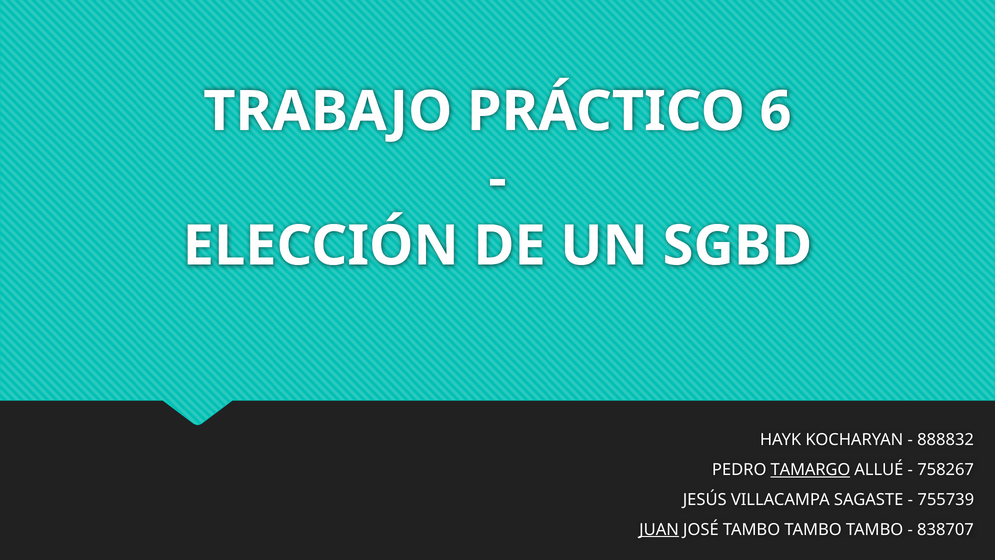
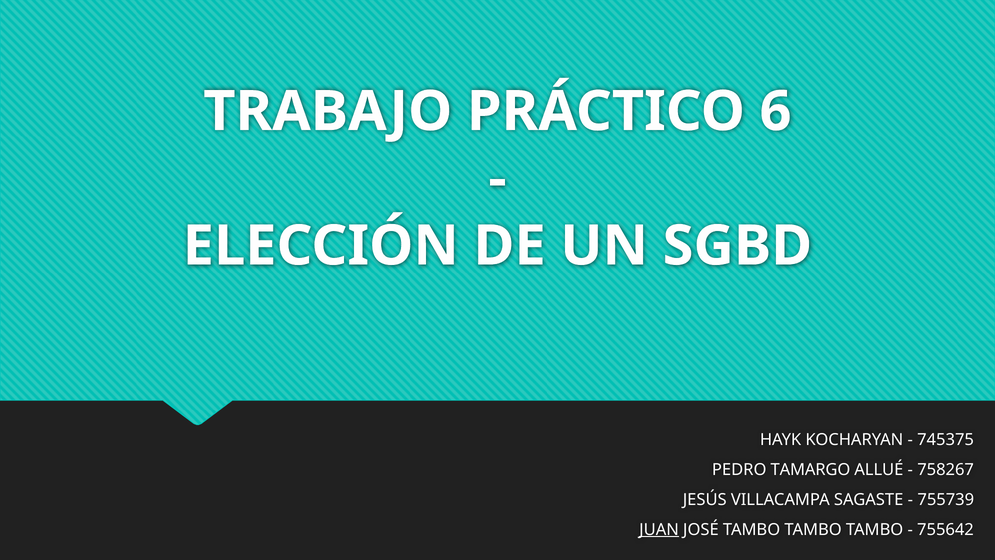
888832: 888832 -> 745375
TAMARGO underline: present -> none
838707: 838707 -> 755642
